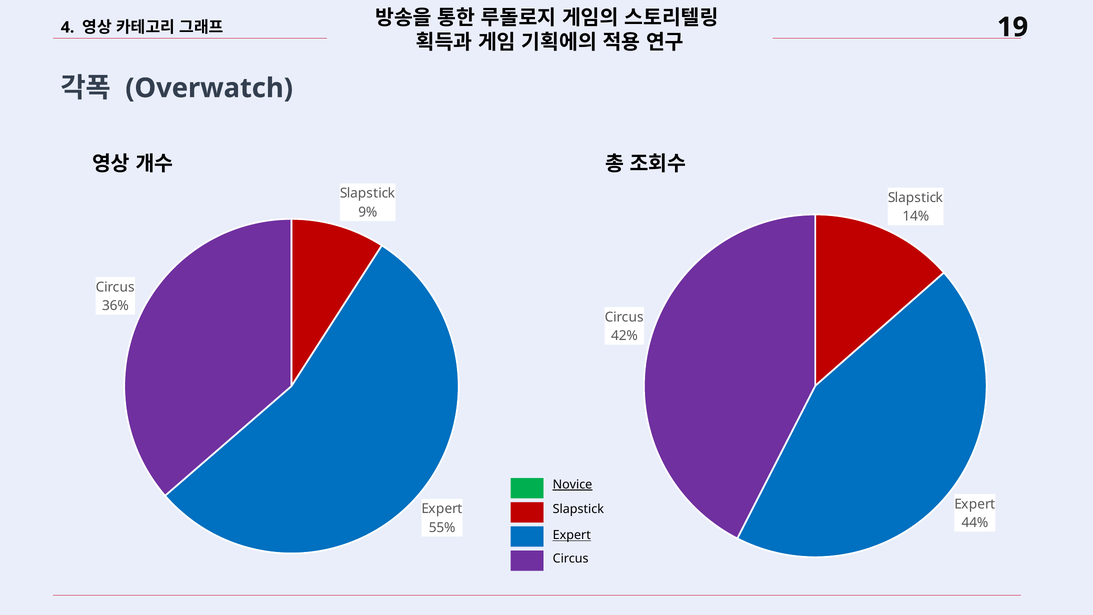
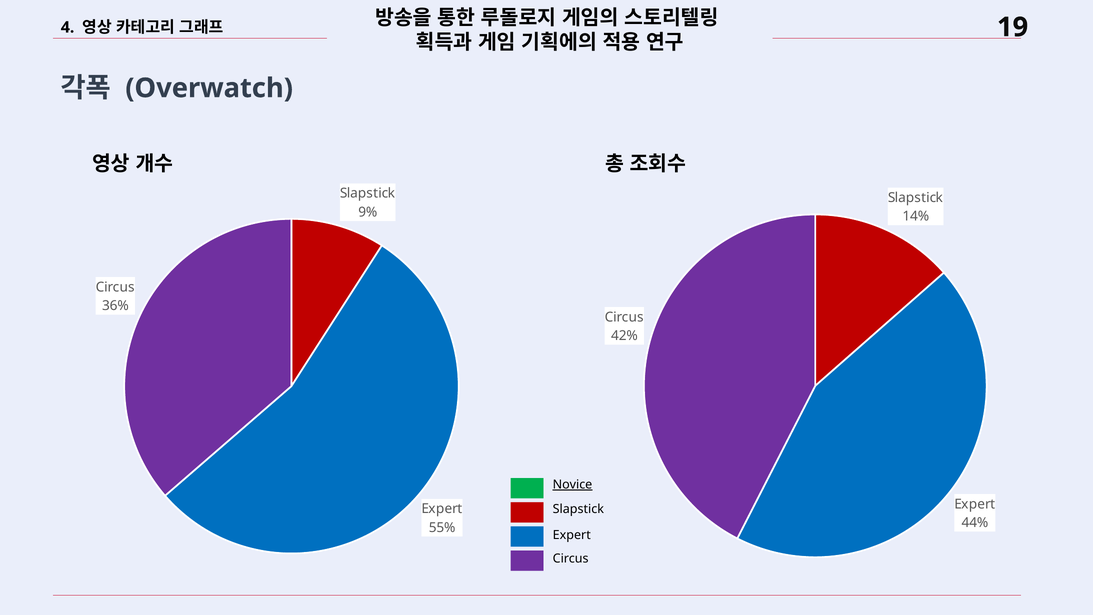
Expert at (572, 535) underline: present -> none
